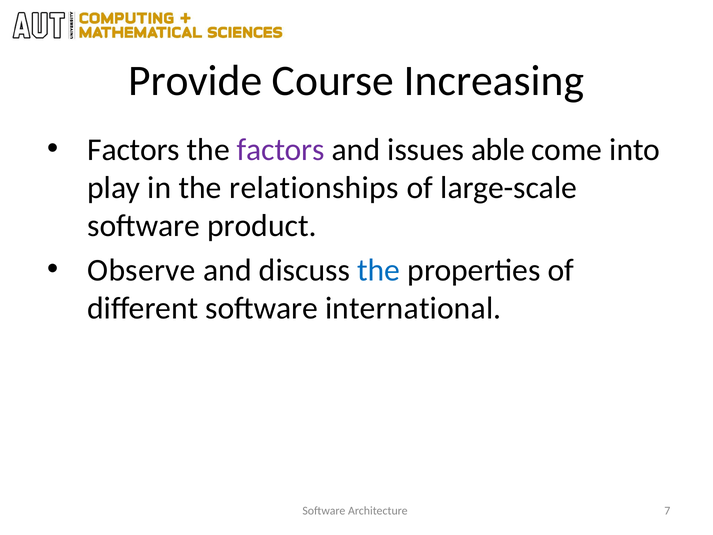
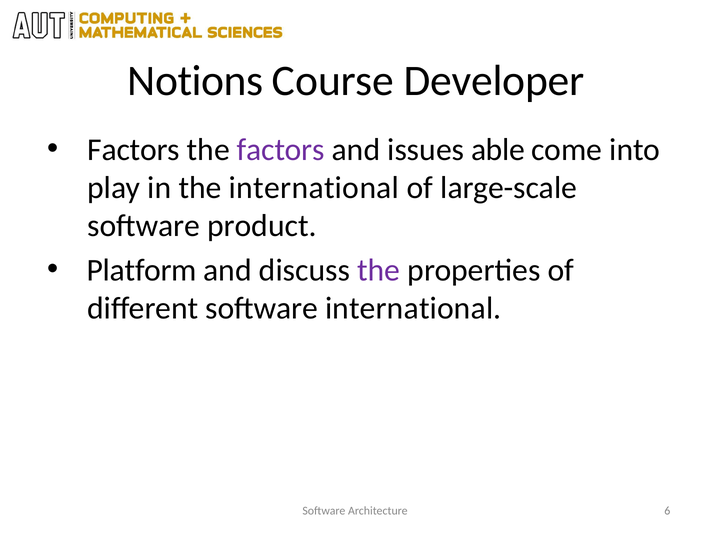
Provide: Provide -> Notions
Increasing: Increasing -> Developer
the relationships: relationships -> international
Observe: Observe -> Platform
the at (379, 270) colour: blue -> purple
7: 7 -> 6
